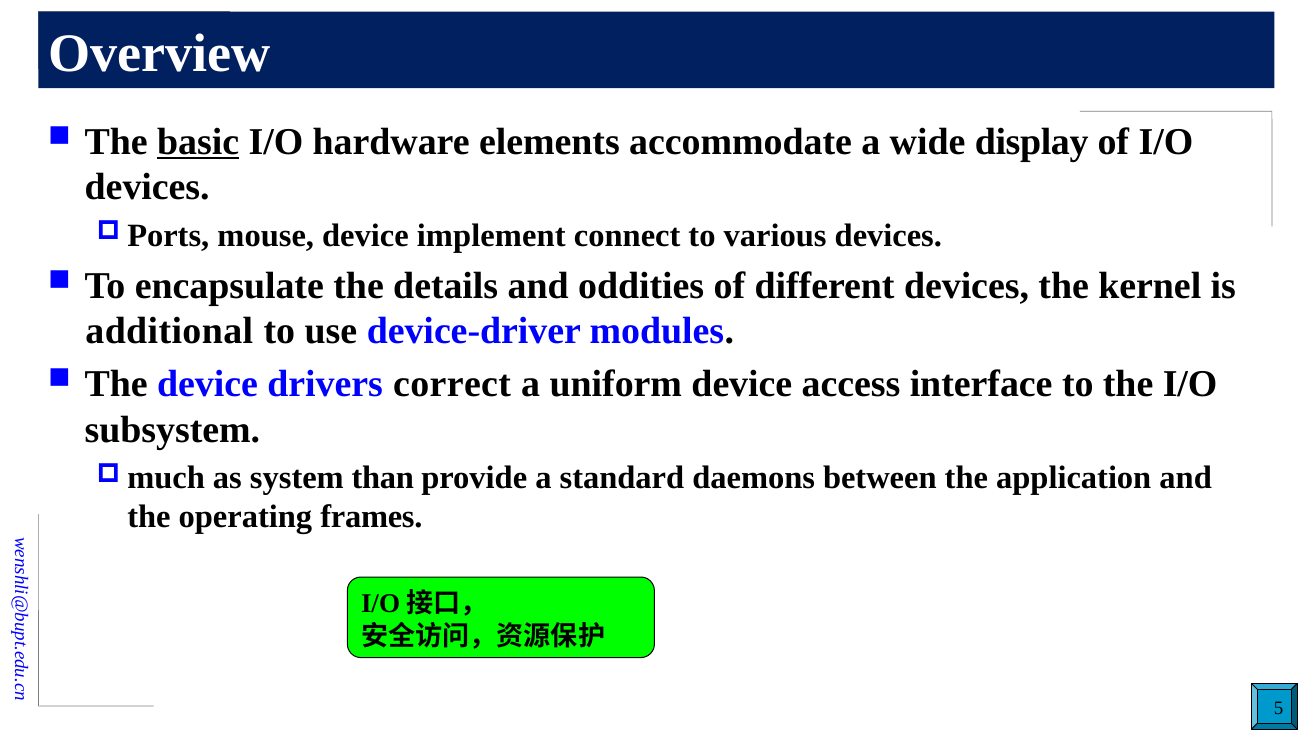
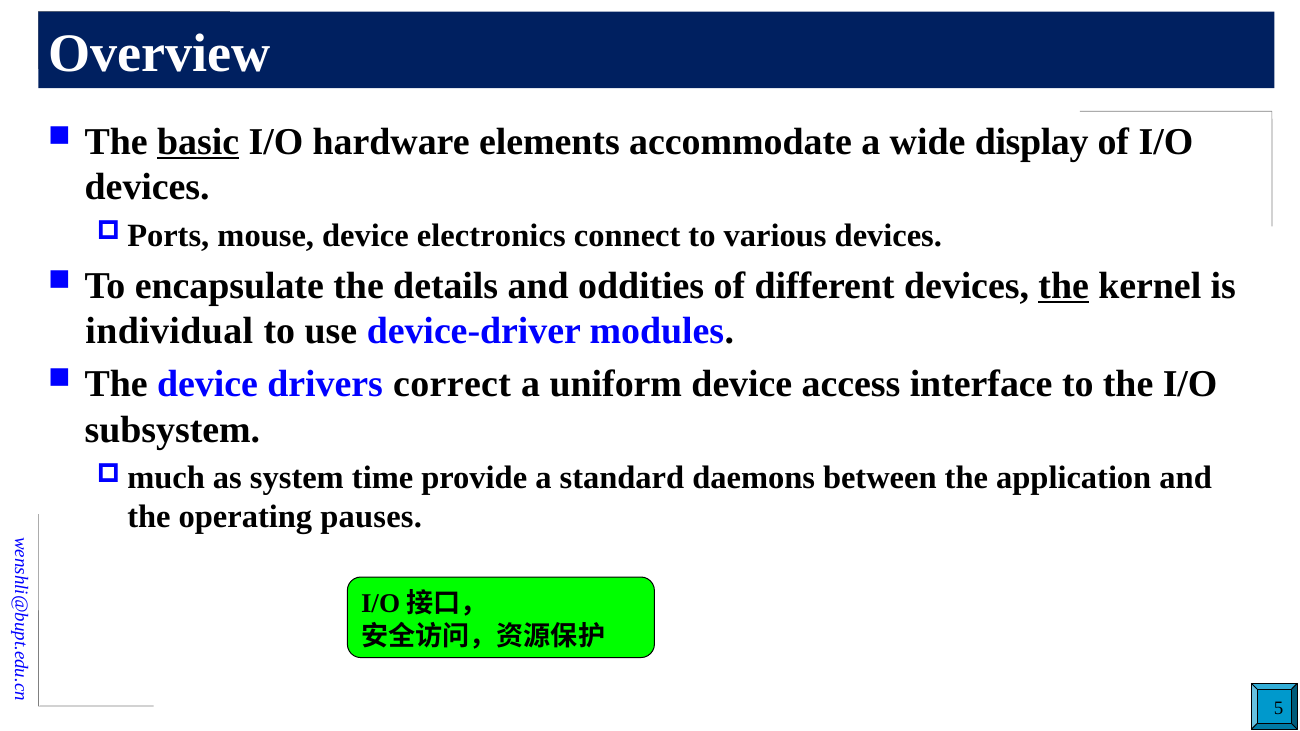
implement: implement -> electronics
the at (1064, 286) underline: none -> present
additional: additional -> individual
than: than -> time
frames: frames -> pauses
